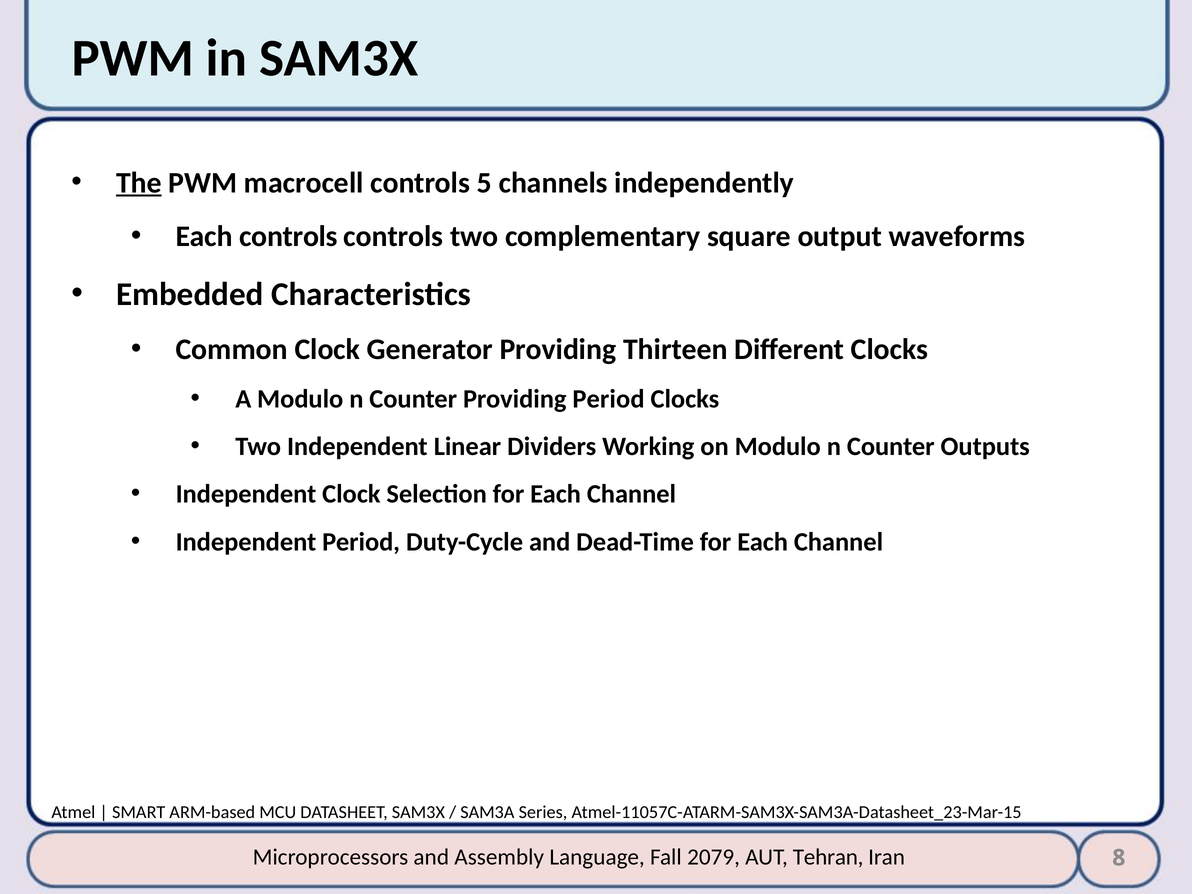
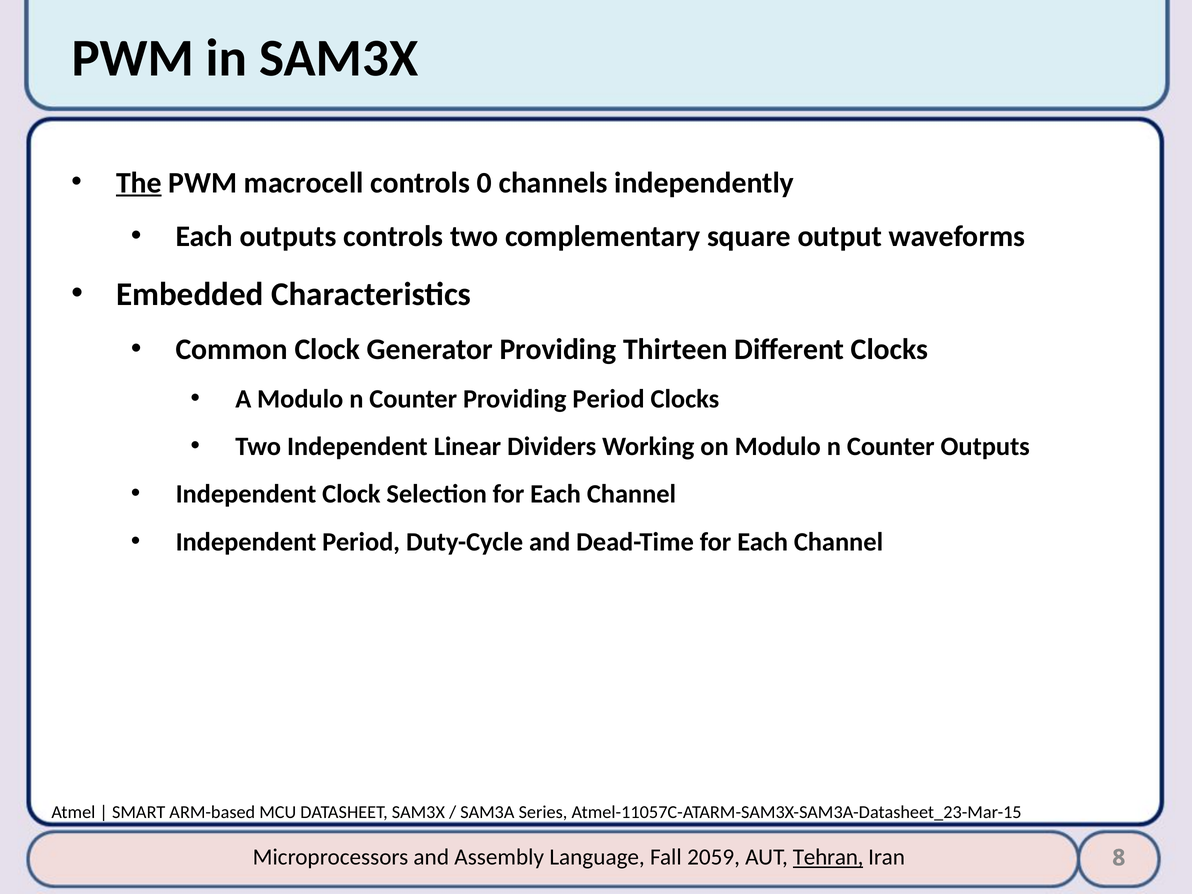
5: 5 -> 0
Each controls: controls -> outputs
2079: 2079 -> 2059
Tehran underline: none -> present
